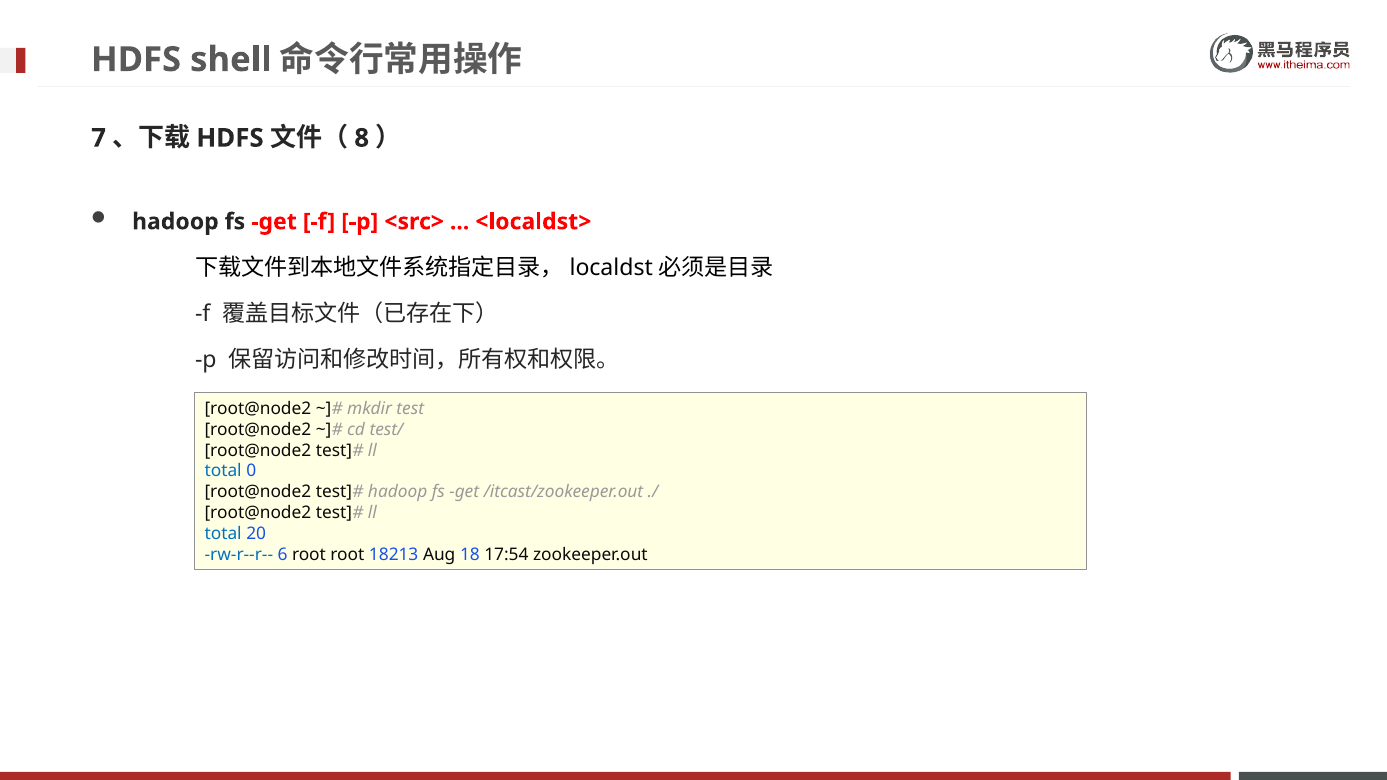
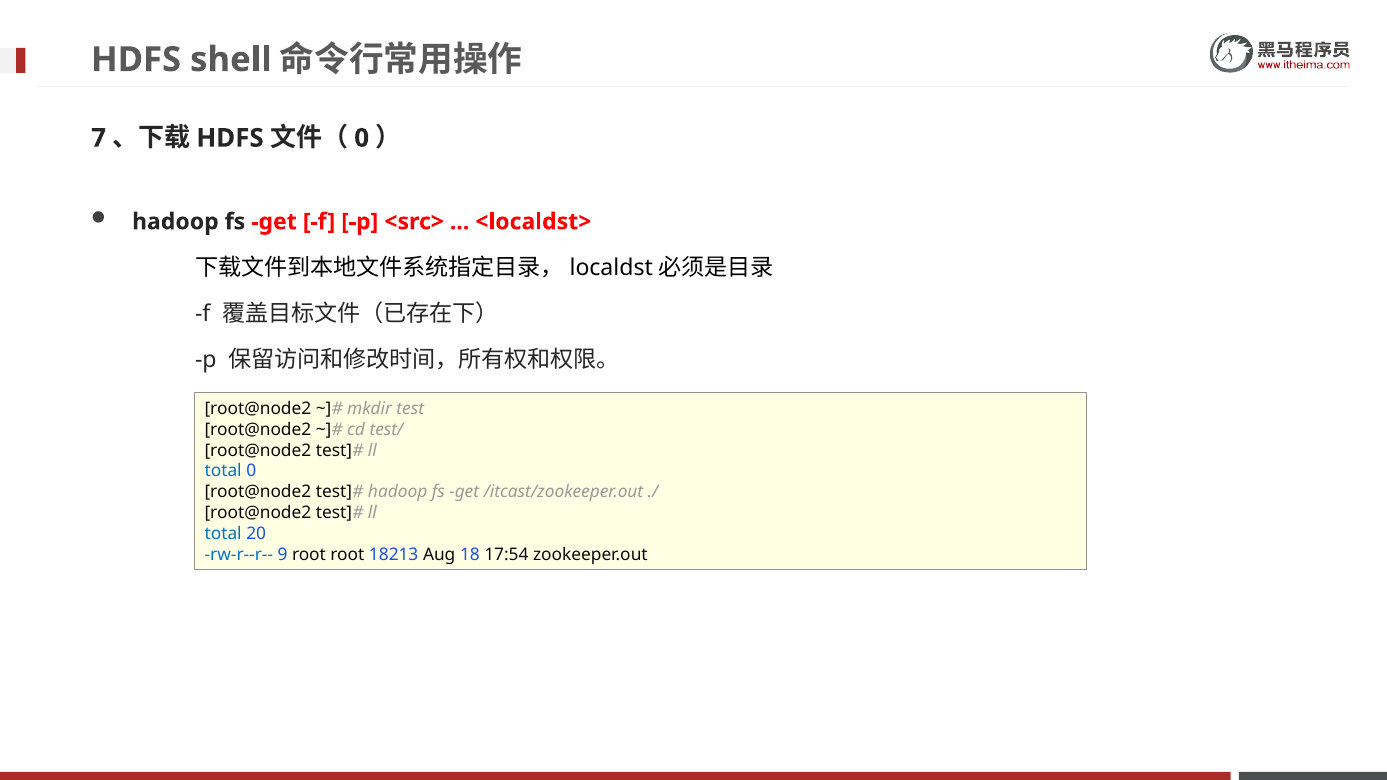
8 at (362, 138): 8 -> 0
6: 6 -> 9
